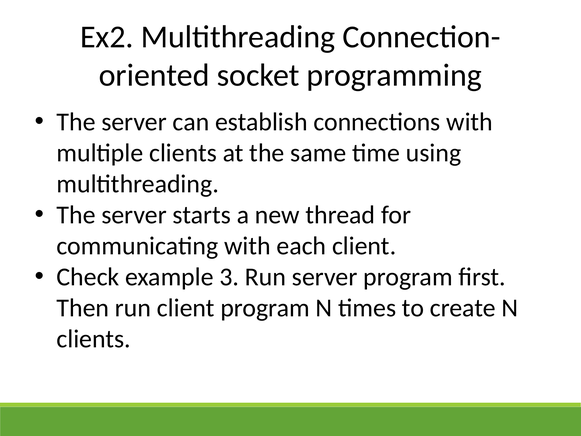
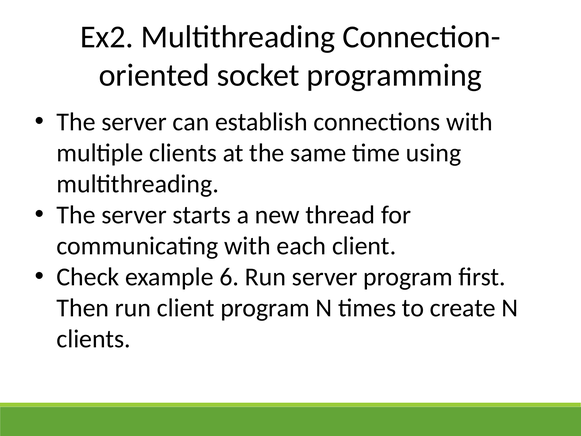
3: 3 -> 6
